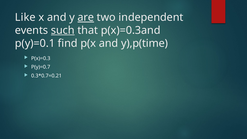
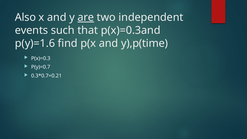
Like: Like -> Also
such underline: present -> none
p(y)=0.1: p(y)=0.1 -> p(y)=1.6
